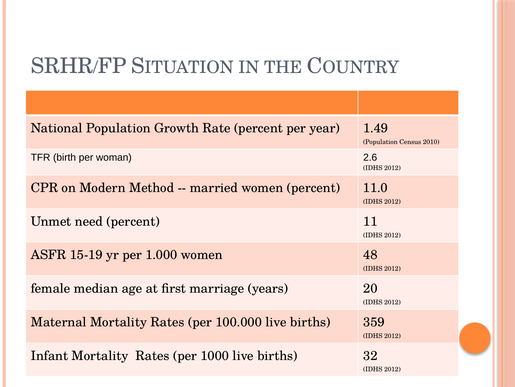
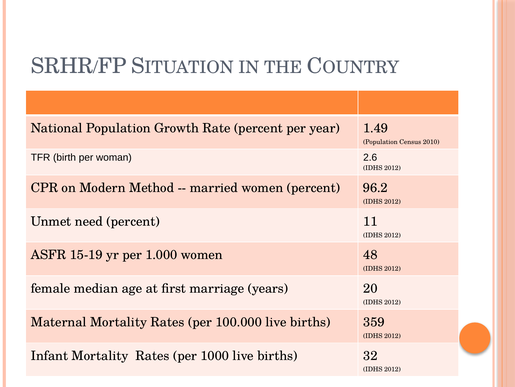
11.0: 11.0 -> 96.2
